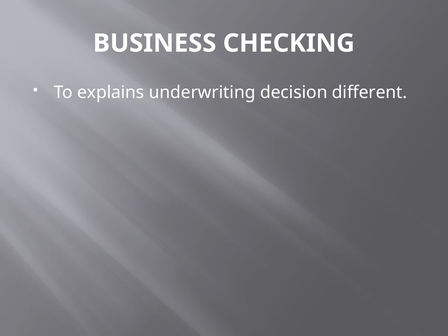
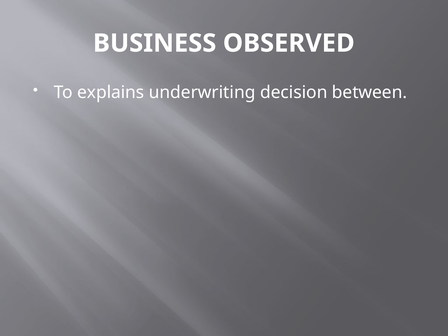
CHECKING: CHECKING -> OBSERVED
different: different -> between
